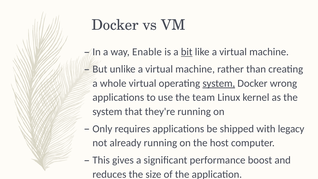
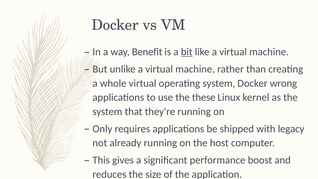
Enable: Enable -> Benefit
system at (219, 83) underline: present -> none
team: team -> these
